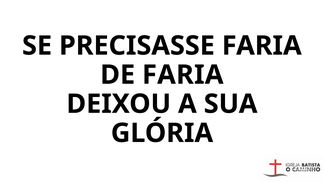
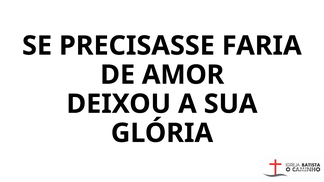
DE FARIA: FARIA -> AMOR
